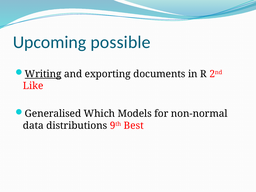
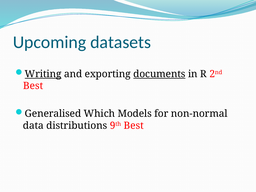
possible: possible -> datasets
documents underline: none -> present
Like at (33, 86): Like -> Best
